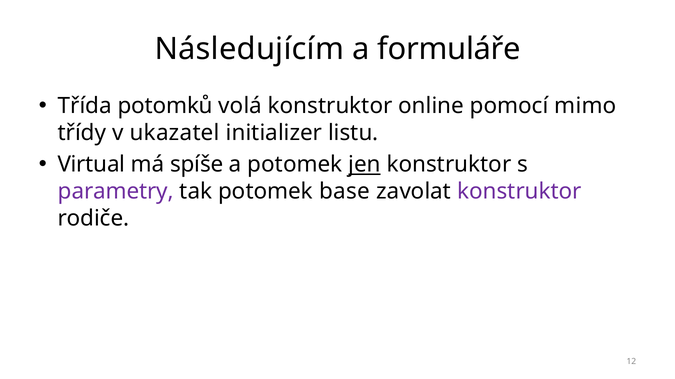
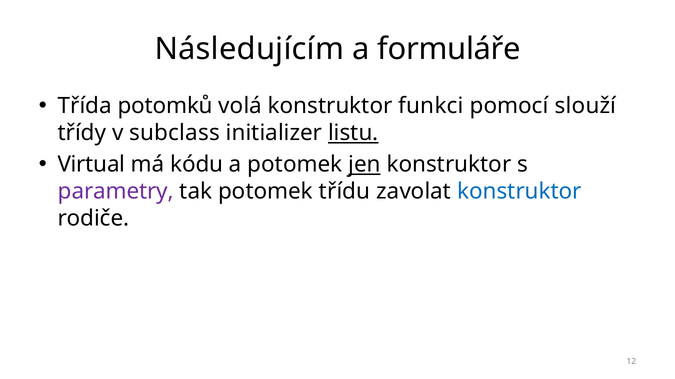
online: online -> funkci
mimo: mimo -> slouží
ukazatel: ukazatel -> subclass
listu underline: none -> present
spíše: spíše -> kódu
base: base -> třídu
konstruktor at (519, 192) colour: purple -> blue
